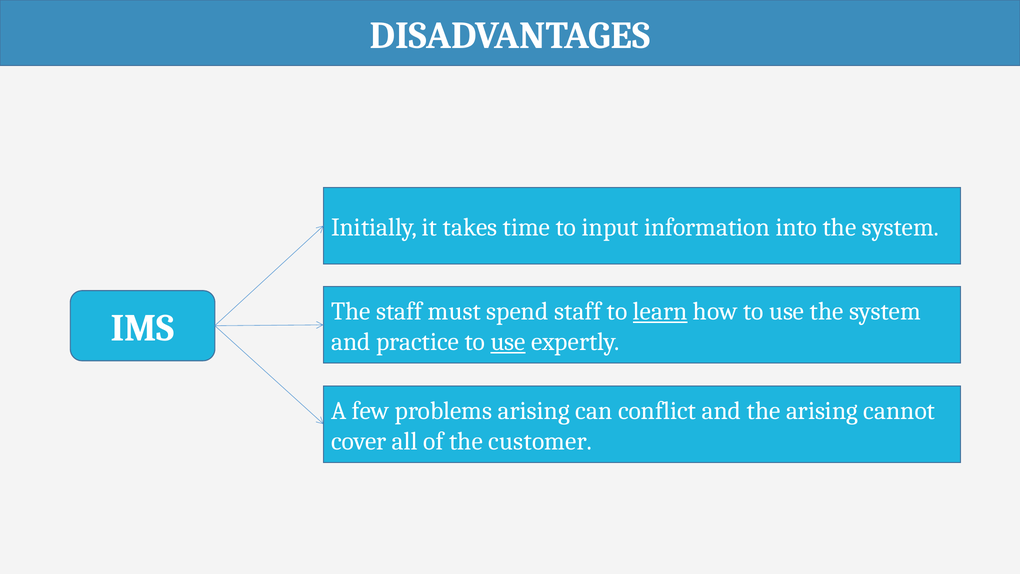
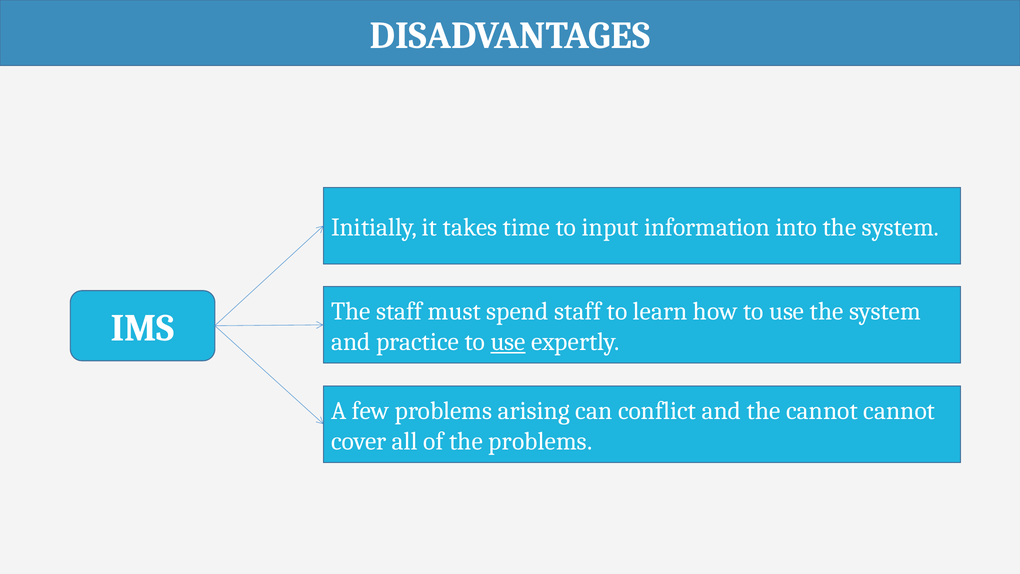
learn underline: present -> none
the arising: arising -> cannot
the customer: customer -> problems
